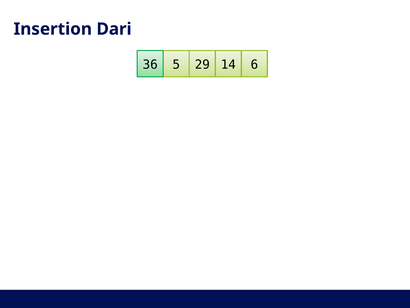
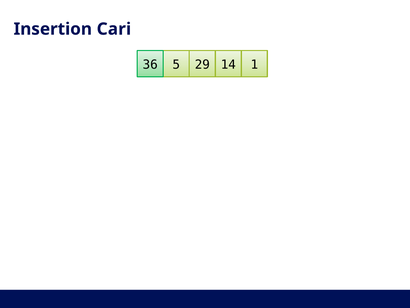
Dari: Dari -> Cari
6: 6 -> 1
